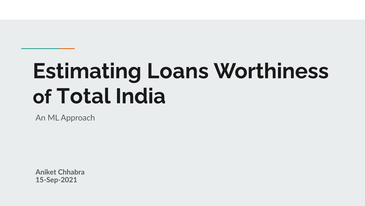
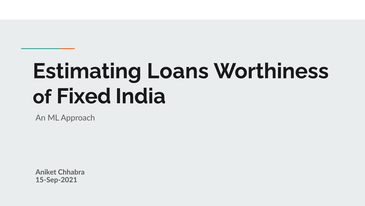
Total: Total -> Fixed
